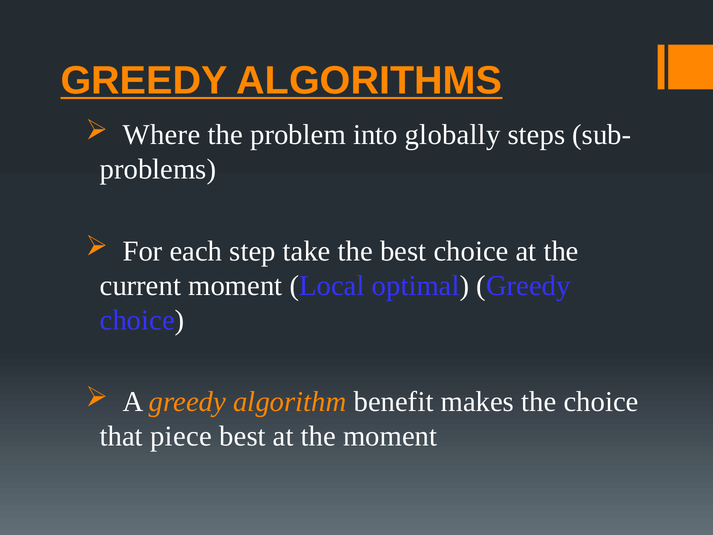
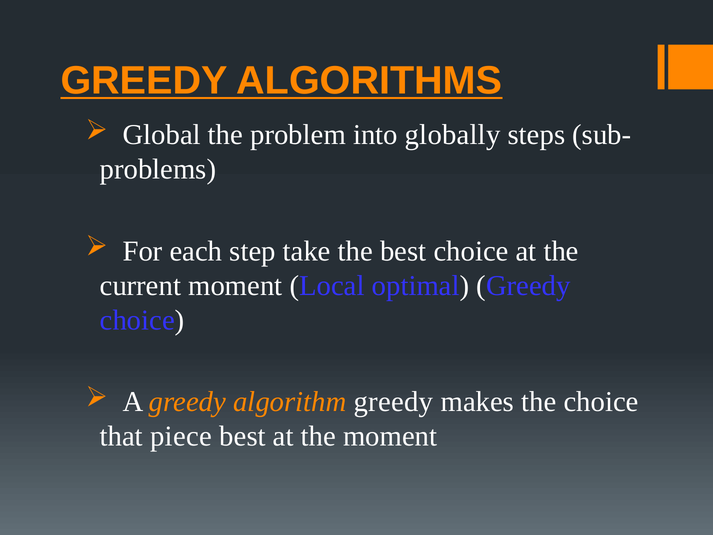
Where: Where -> Global
algorithm benefit: benefit -> greedy
